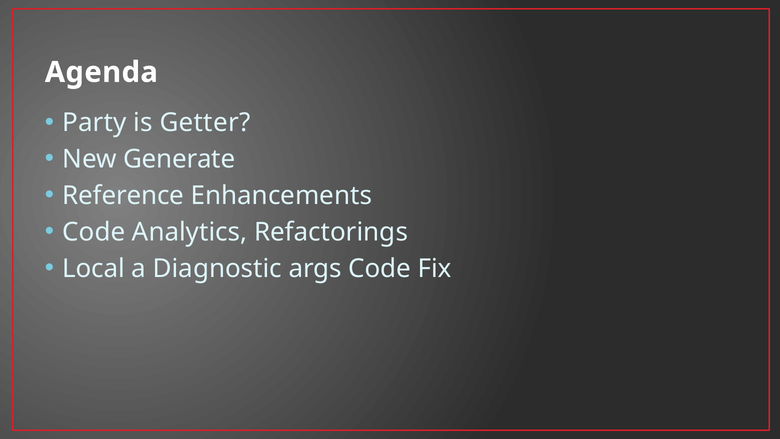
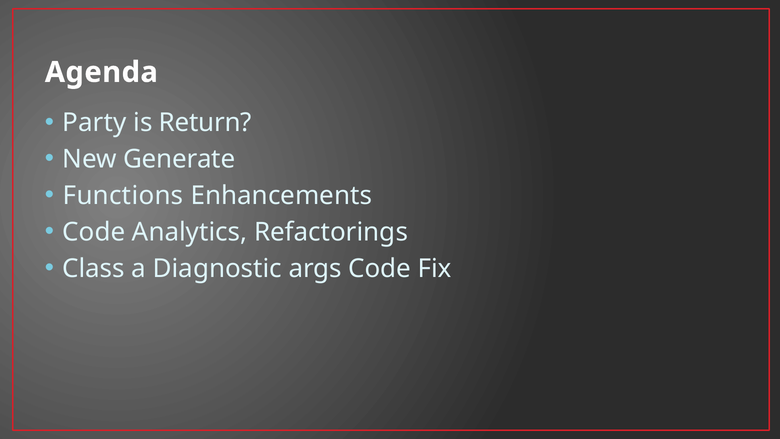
Getter: Getter -> Return
Reference: Reference -> Functions
Local: Local -> Class
